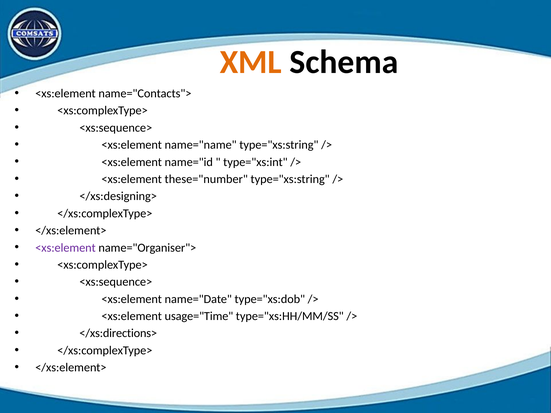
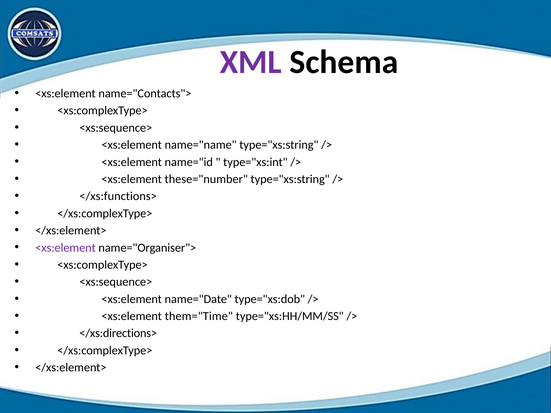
XML colour: orange -> purple
</xs:designing>: </xs:designing> -> </xs:functions>
usage="Time: usage="Time -> them="Time
